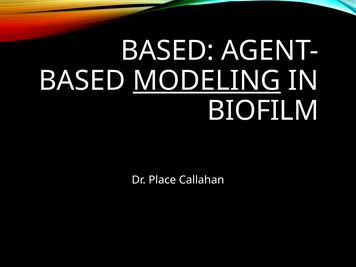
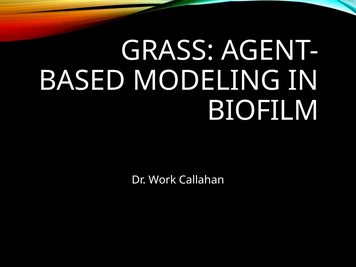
BASED at (167, 51): BASED -> GRASS
MODELING underline: present -> none
Place: Place -> Work
